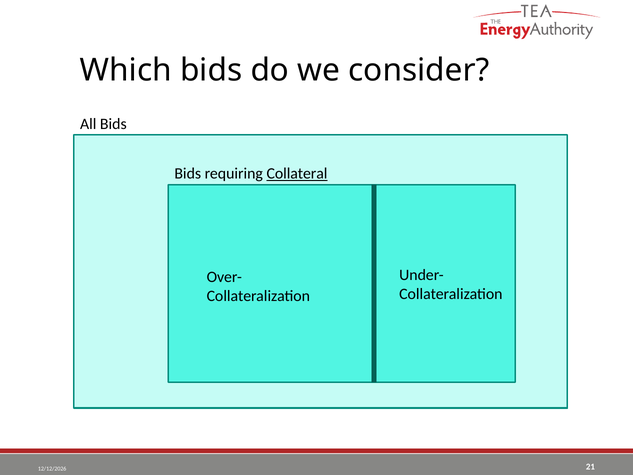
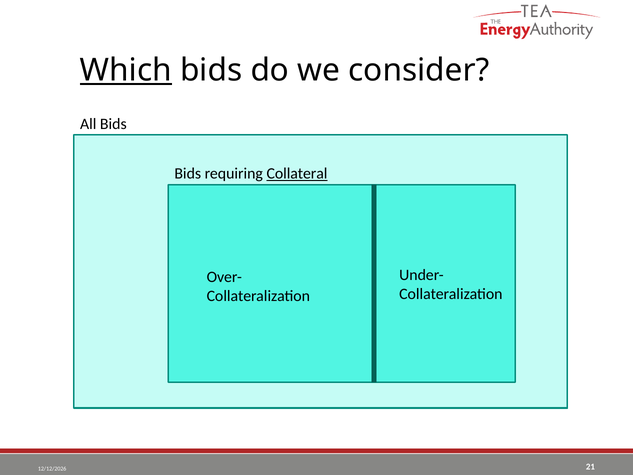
Which underline: none -> present
